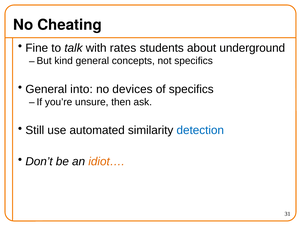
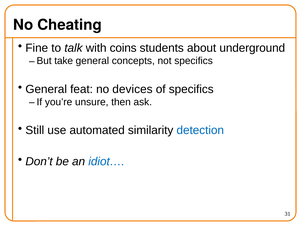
rates: rates -> coins
kind: kind -> take
into: into -> feat
idiot… colour: orange -> blue
